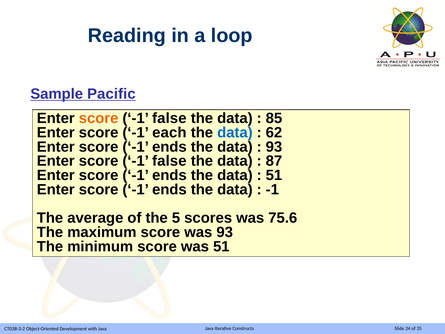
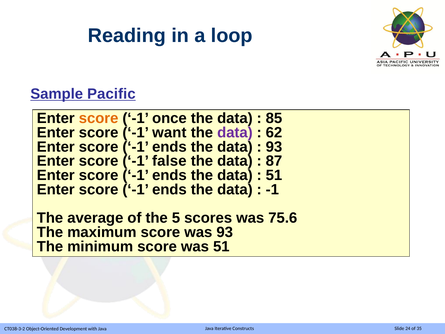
false at (169, 118): false -> once
each: each -> want
data at (235, 132) colour: blue -> purple
